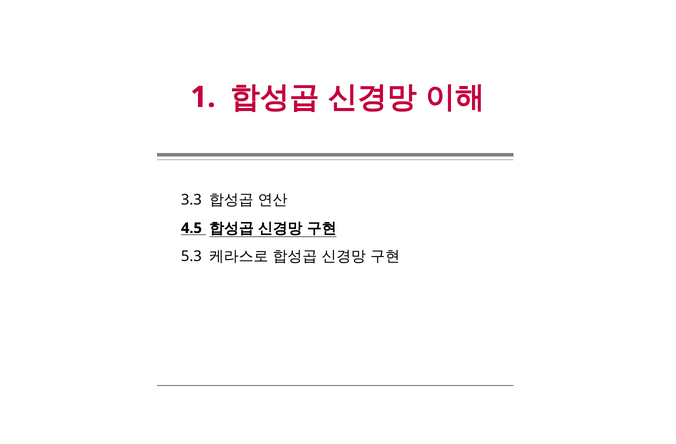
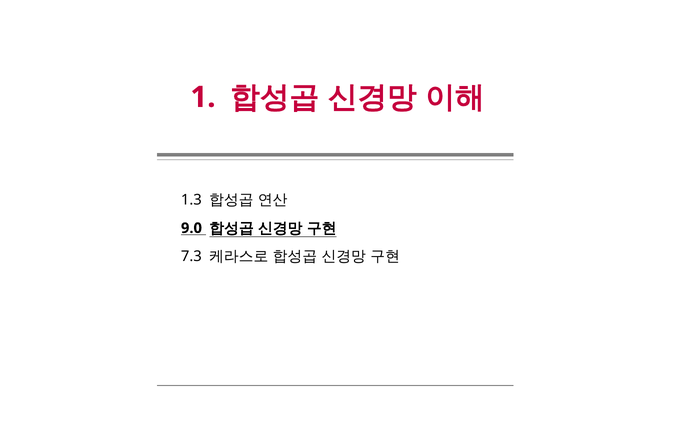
3.3: 3.3 -> 1.3
4.5: 4.5 -> 9.0
5.3: 5.3 -> 7.3
